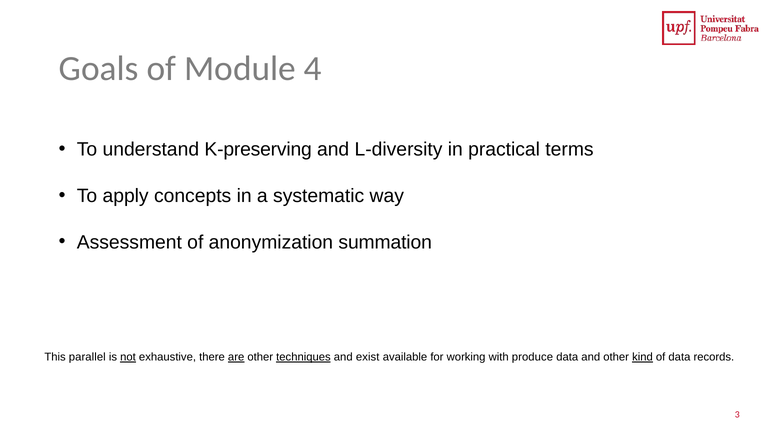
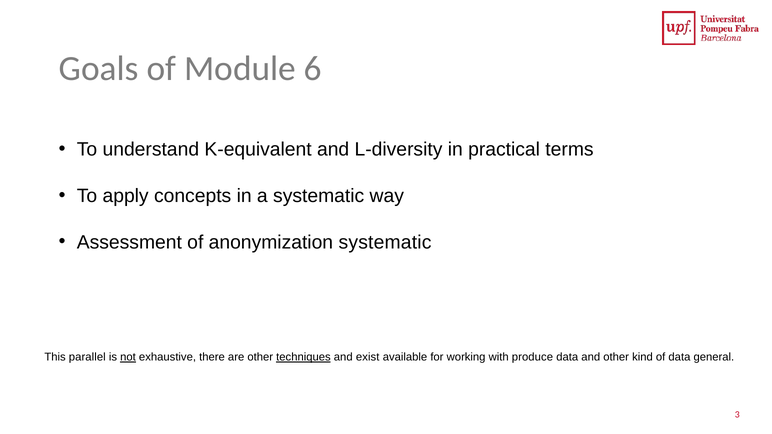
4: 4 -> 6
K-preserving: K-preserving -> K-equivalent
anonymization summation: summation -> systematic
are underline: present -> none
kind underline: present -> none
records: records -> general
